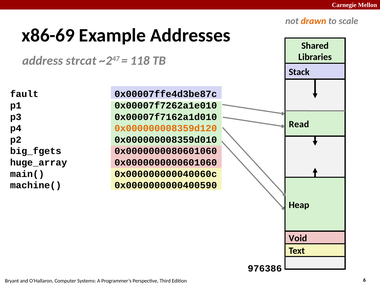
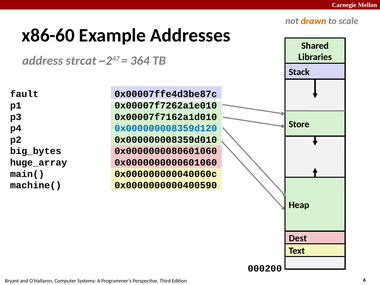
x86-69: x86-69 -> x86-60
118: 118 -> 364
Read: Read -> Store
0x000000008359d120 colour: orange -> blue
big_fgets: big_fgets -> big_bytes
Void: Void -> Dest
976386: 976386 -> 000200
